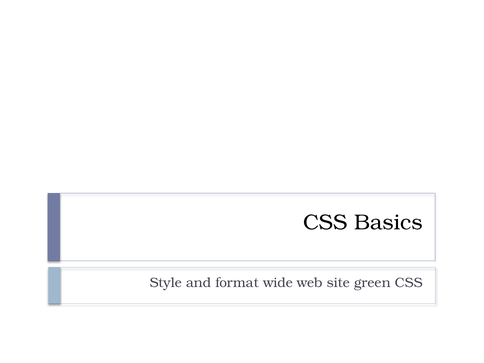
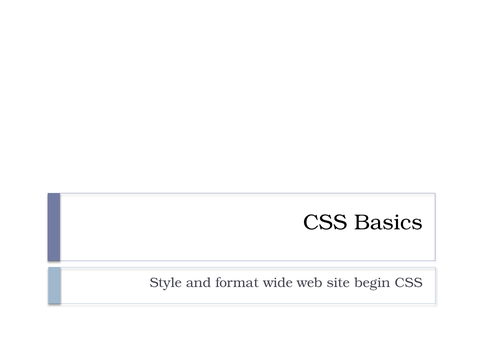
green: green -> begin
